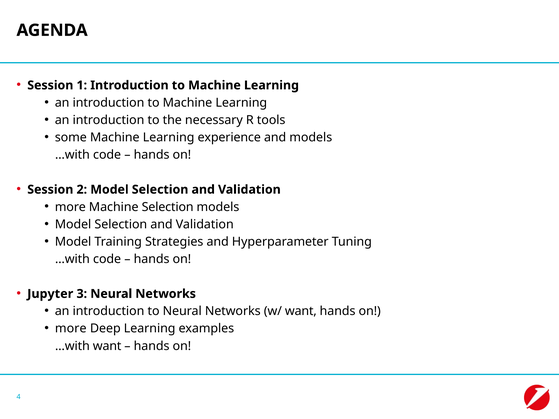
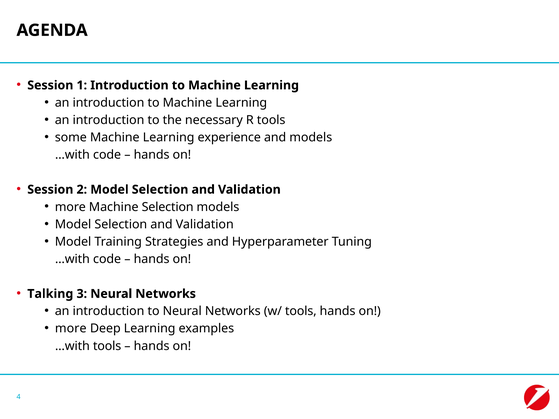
Jupyter: Jupyter -> Talking
w/ want: want -> tools
…with want: want -> tools
